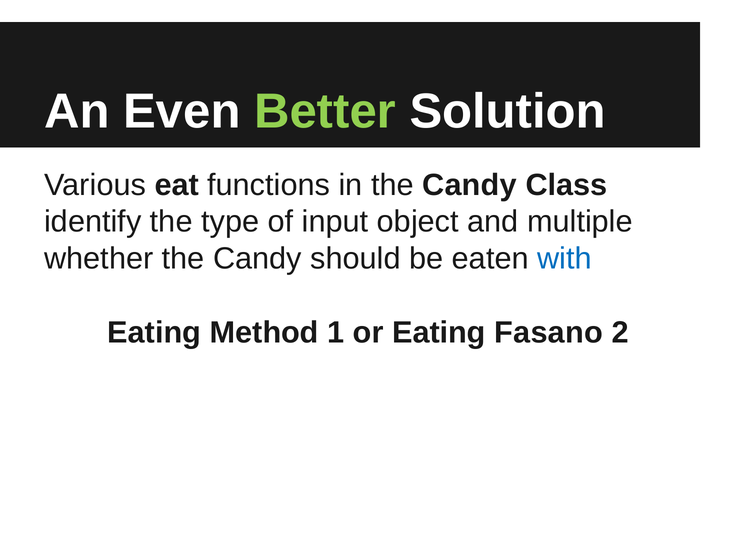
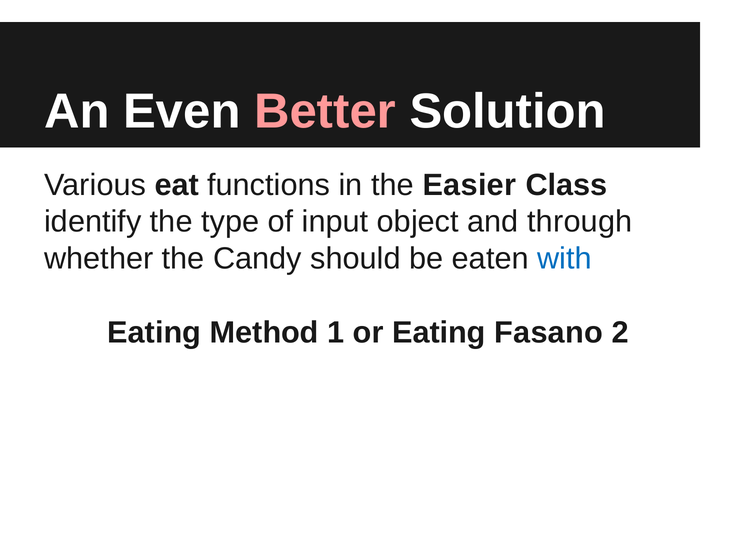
Better colour: light green -> pink
in the Candy: Candy -> Easier
multiple: multiple -> through
